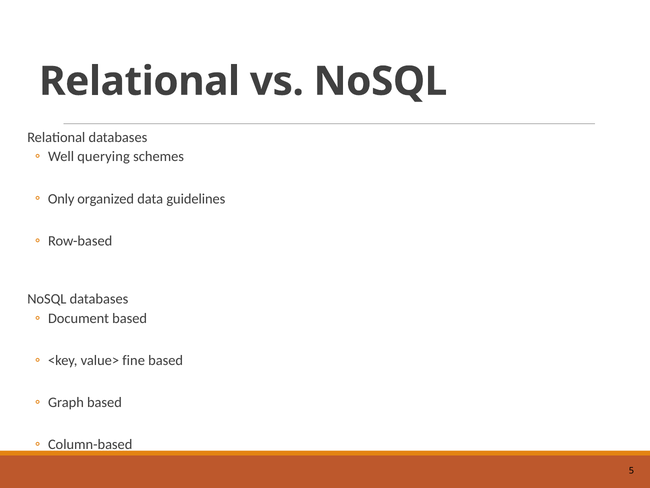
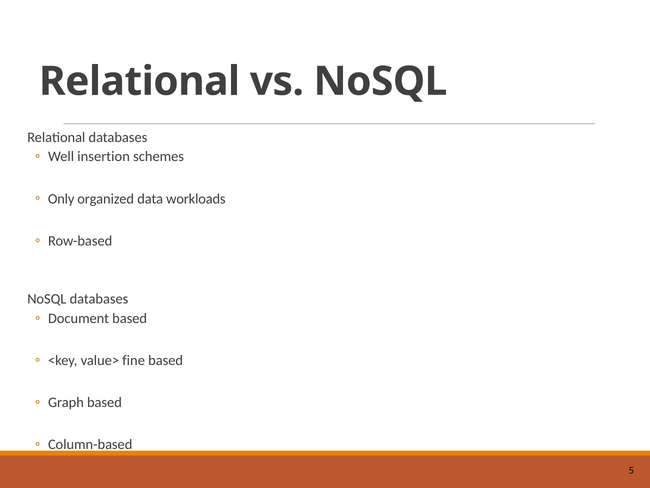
querying: querying -> insertion
guidelines: guidelines -> workloads
